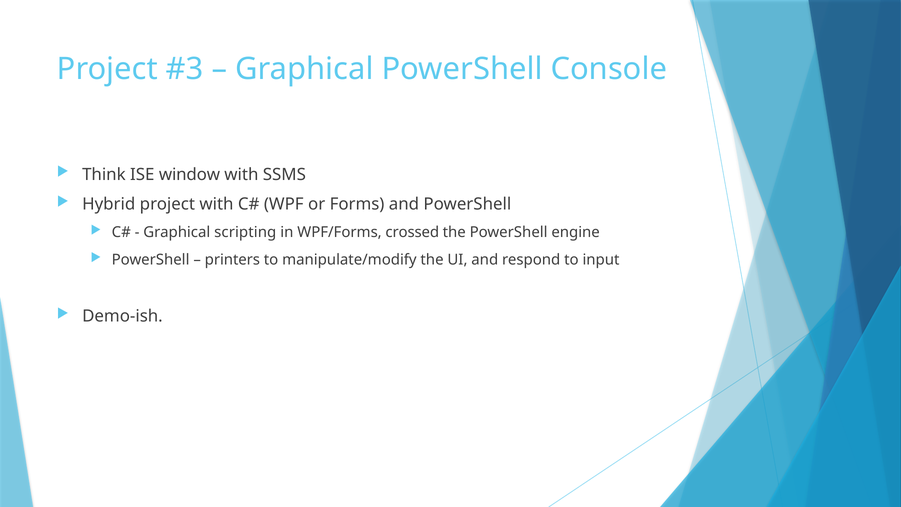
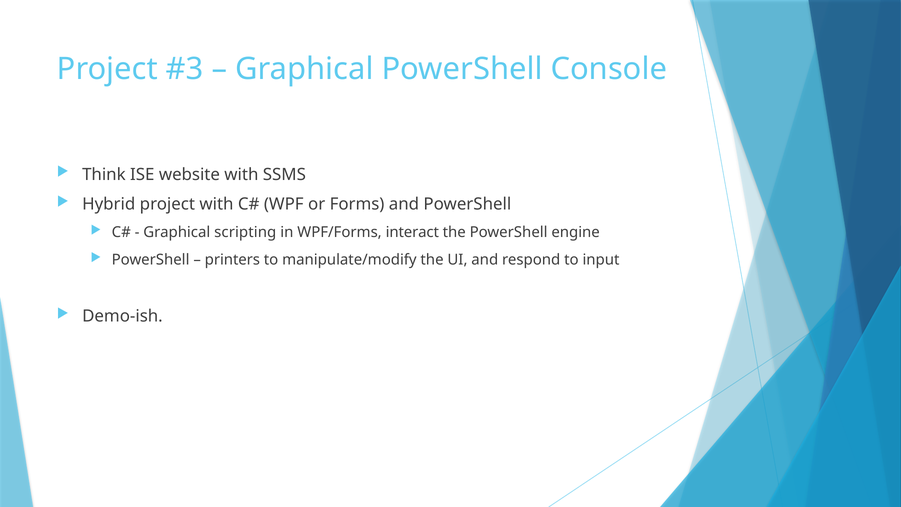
window: window -> website
crossed: crossed -> interact
